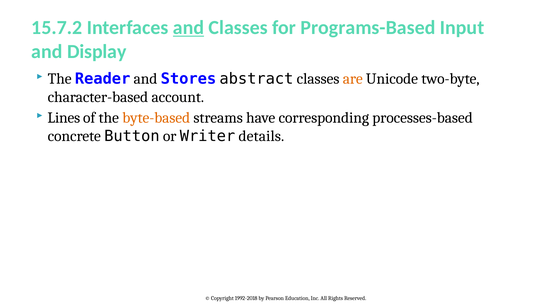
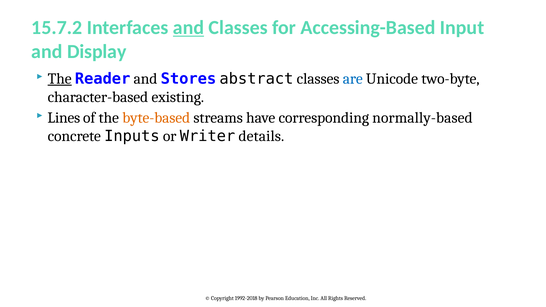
Programs-Based: Programs-Based -> Accessing-Based
The at (60, 79) underline: none -> present
are colour: orange -> blue
account: account -> existing
processes-based: processes-based -> normally-based
Button: Button -> Inputs
